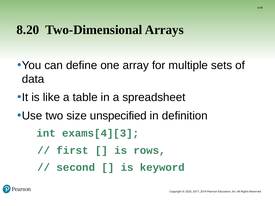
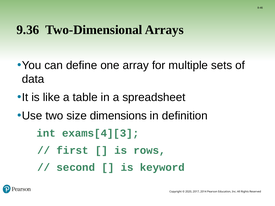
8.20: 8.20 -> 9.36
unspecified: unspecified -> dimensions
